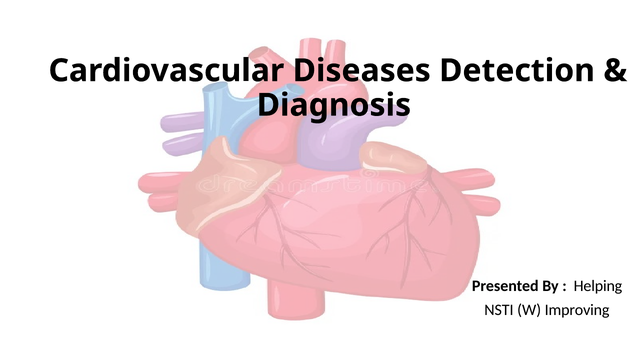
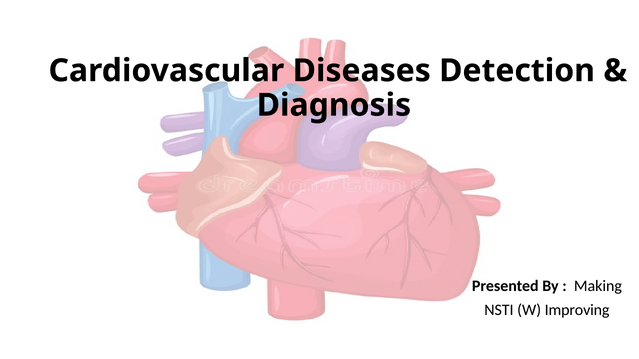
Helping: Helping -> Making
